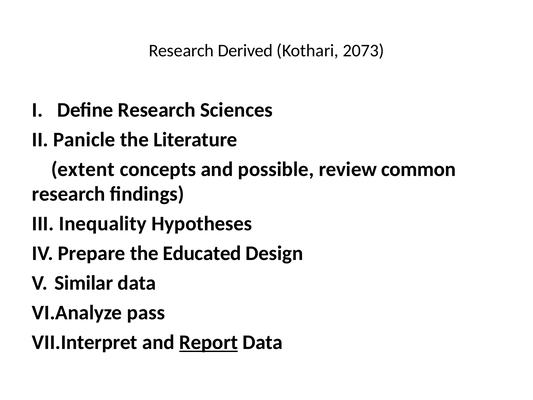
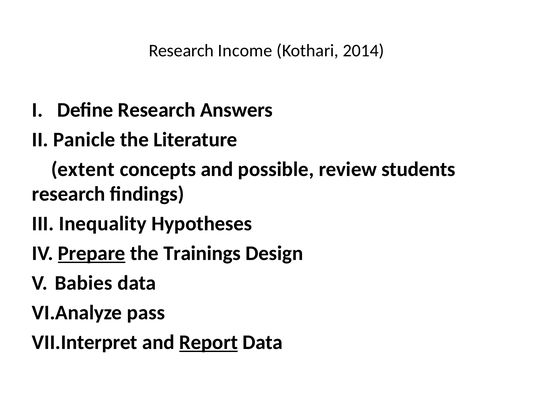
Derived: Derived -> Income
2073: 2073 -> 2014
Sciences: Sciences -> Answers
common: common -> students
Prepare underline: none -> present
Educated: Educated -> Trainings
Similar: Similar -> Babies
